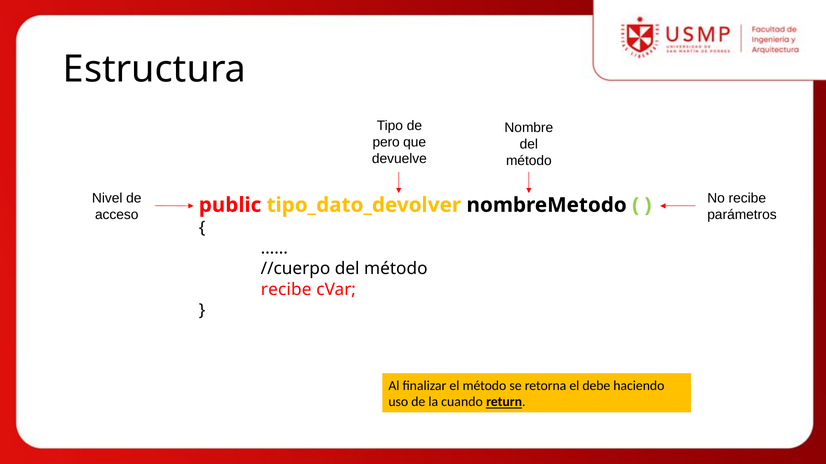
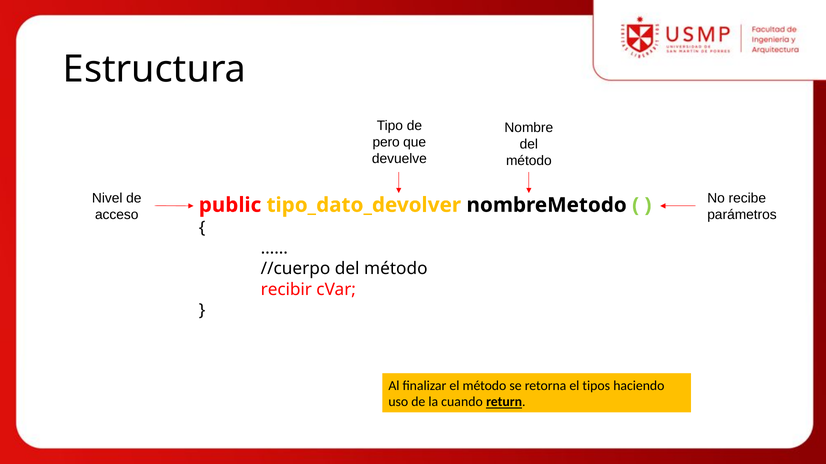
recibe at (286, 290): recibe -> recibir
debe: debe -> tipos
